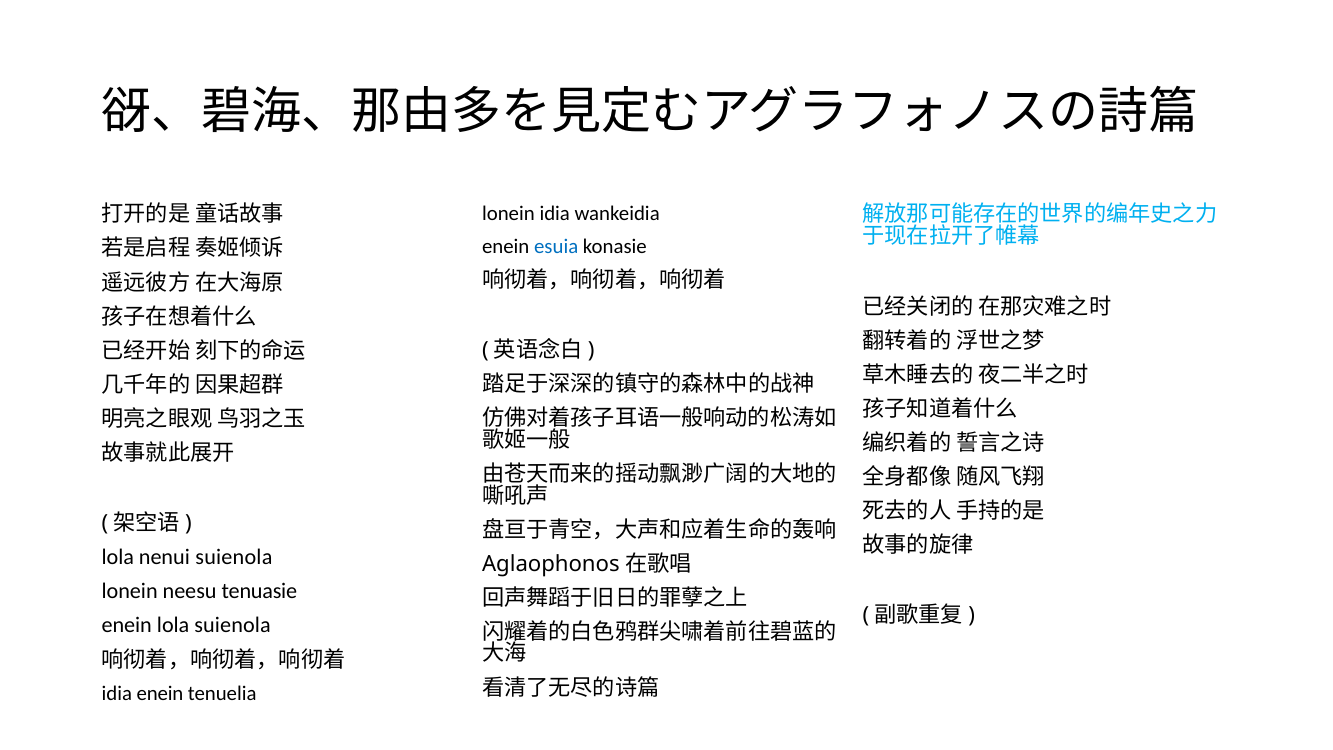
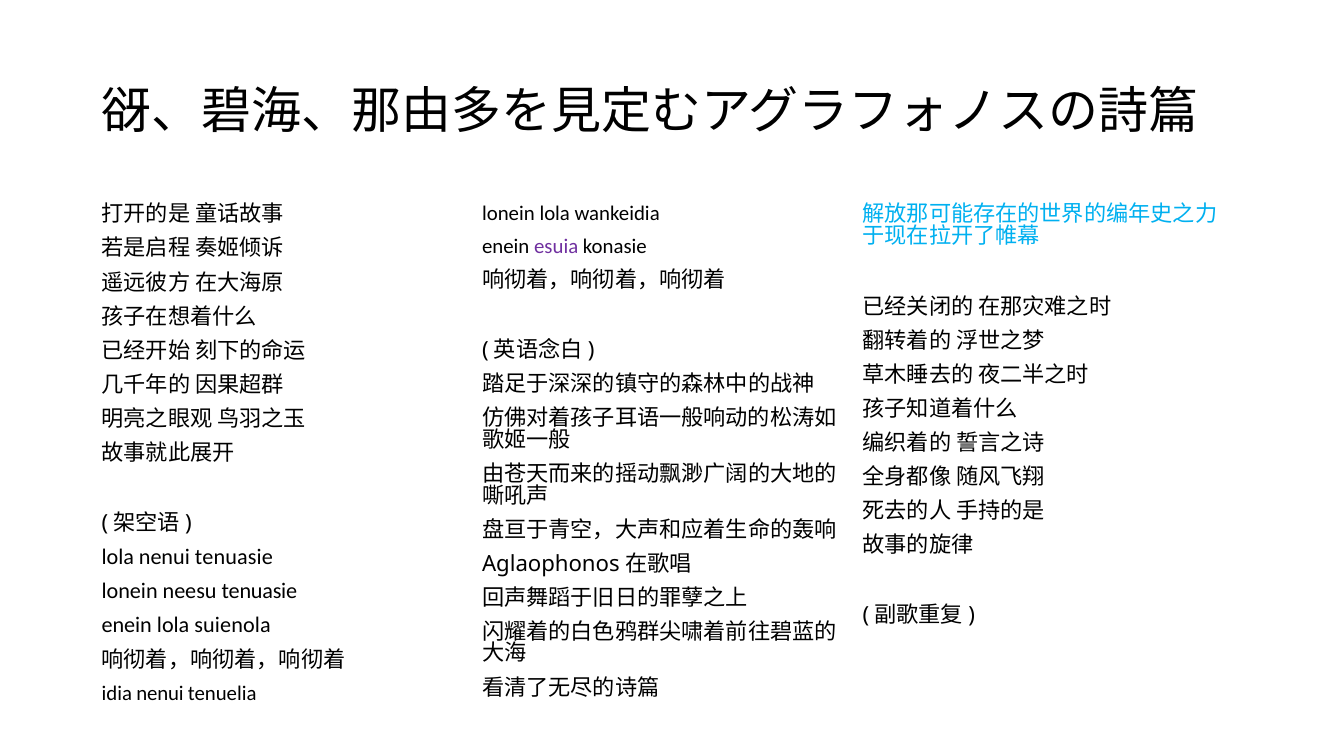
lonein idia: idia -> lola
esuia colour: blue -> purple
nenui suienola: suienola -> tenuasie
idia enein: enein -> nenui
